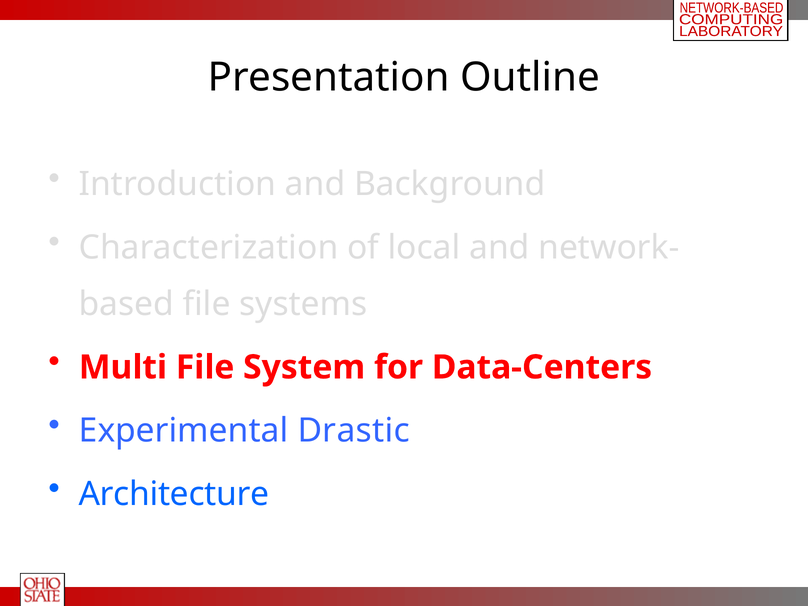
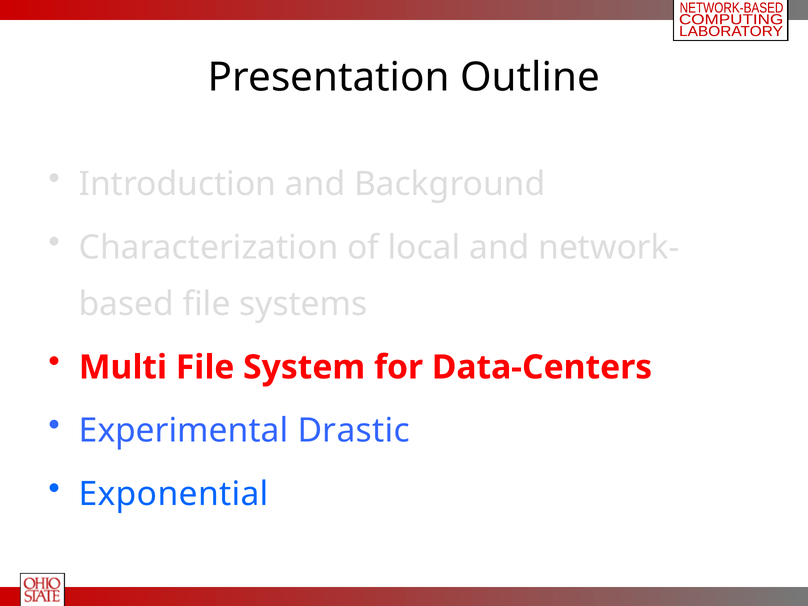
Architecture: Architecture -> Exponential
